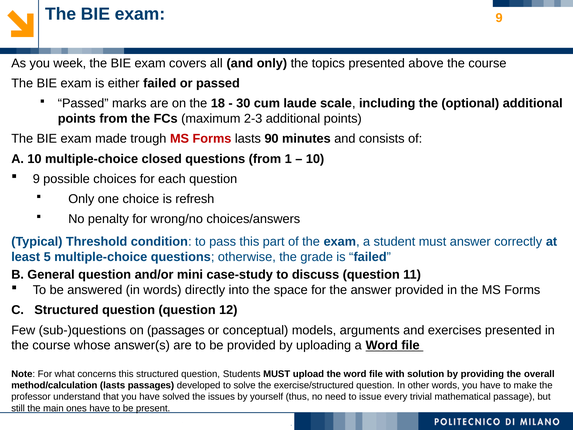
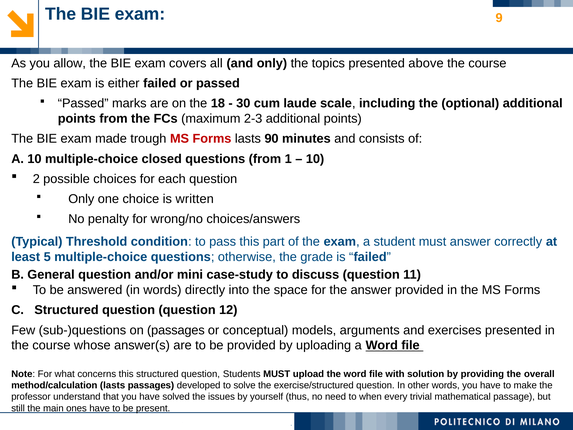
week: week -> allow
9 at (36, 179): 9 -> 2
refresh: refresh -> written
issue: issue -> when
